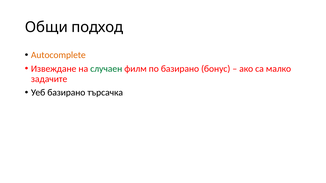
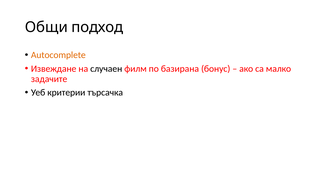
случаен colour: green -> black
по базирано: базирано -> базирана
Уеб базирано: базирано -> критерии
